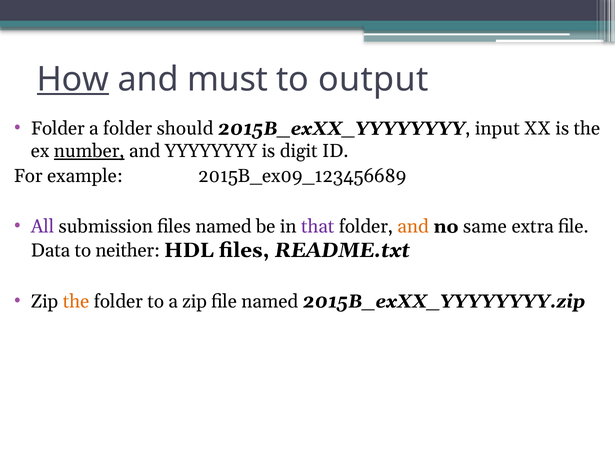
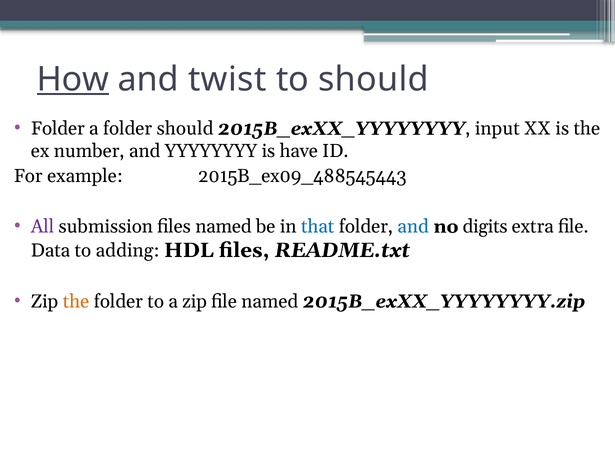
must: must -> twist
to output: output -> should
number underline: present -> none
digit: digit -> have
2015B_ex09_123456689: 2015B_ex09_123456689 -> 2015B_ex09_488545443
that colour: purple -> blue
and at (413, 226) colour: orange -> blue
same: same -> digits
neither: neither -> adding
